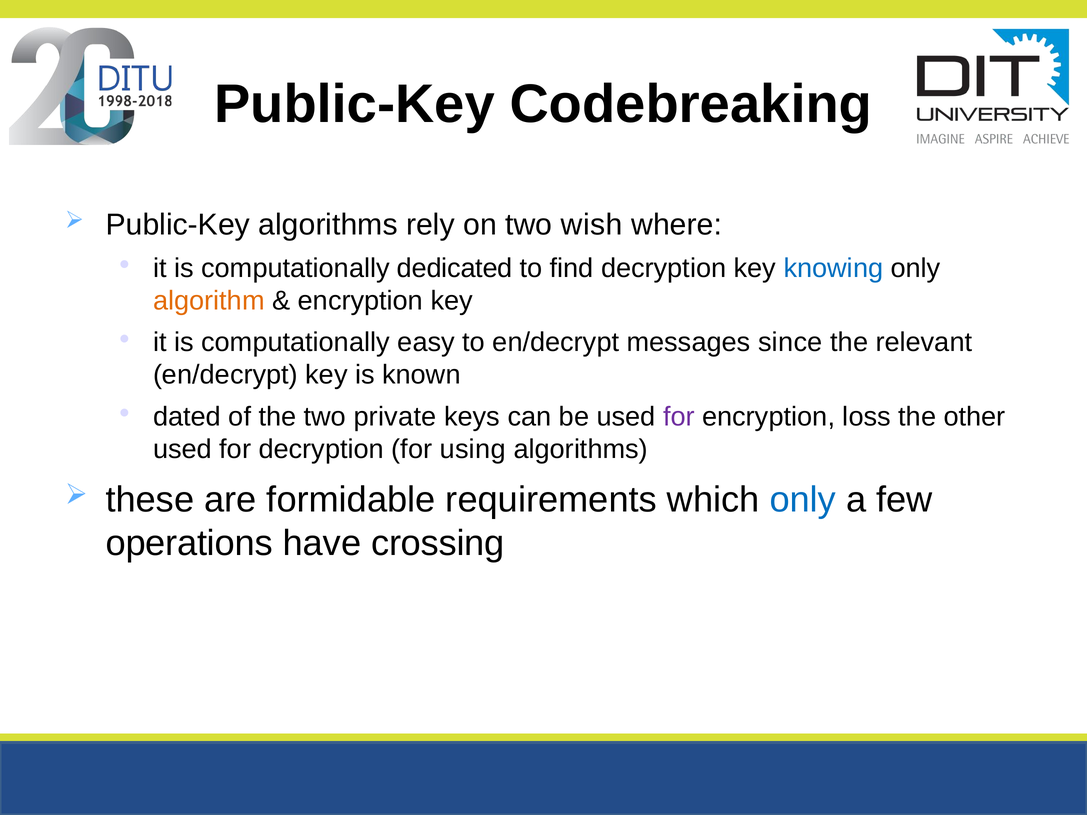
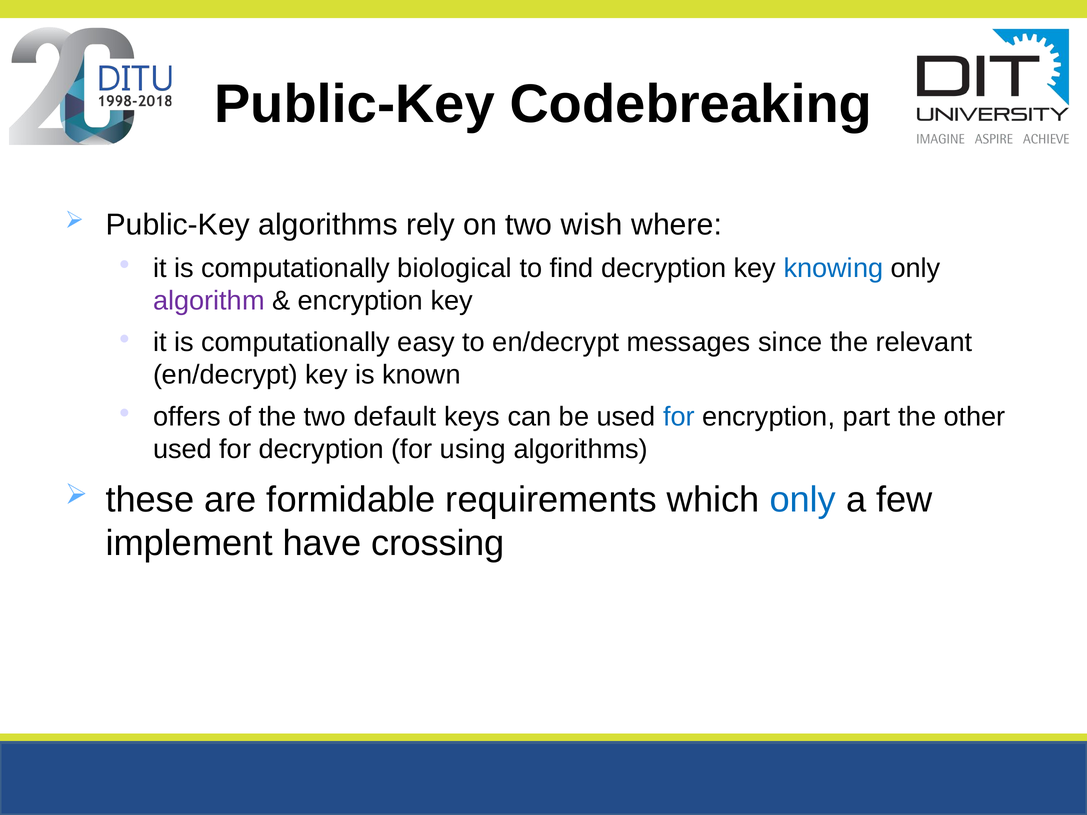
dedicated: dedicated -> biological
algorithm colour: orange -> purple
dated: dated -> offers
private: private -> default
for at (679, 417) colour: purple -> blue
loss: loss -> part
operations: operations -> implement
